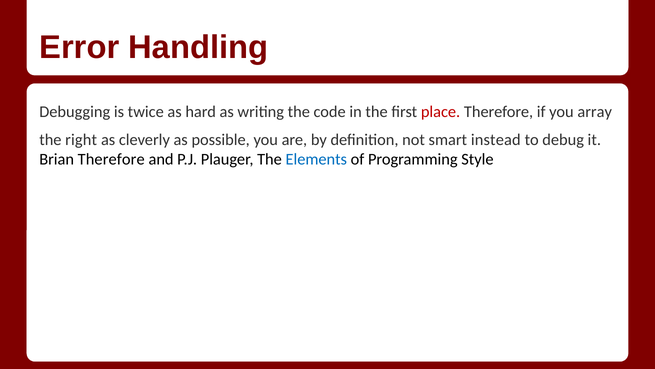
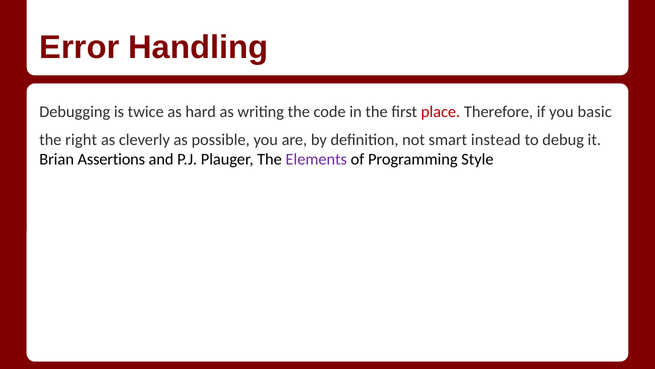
array: array -> basic
Brian Therefore: Therefore -> Assertions
Elements colour: blue -> purple
